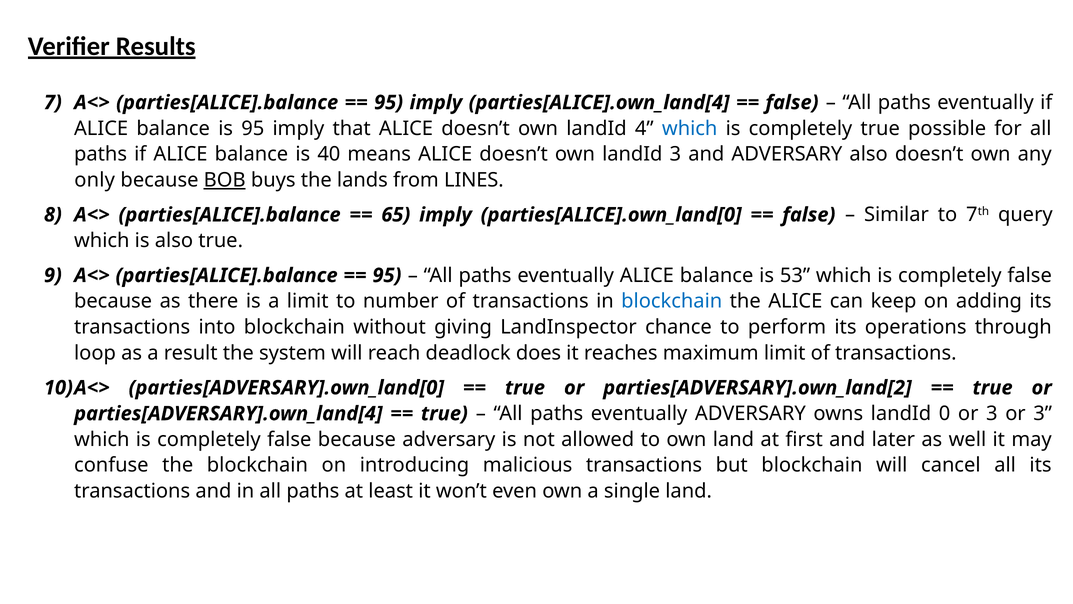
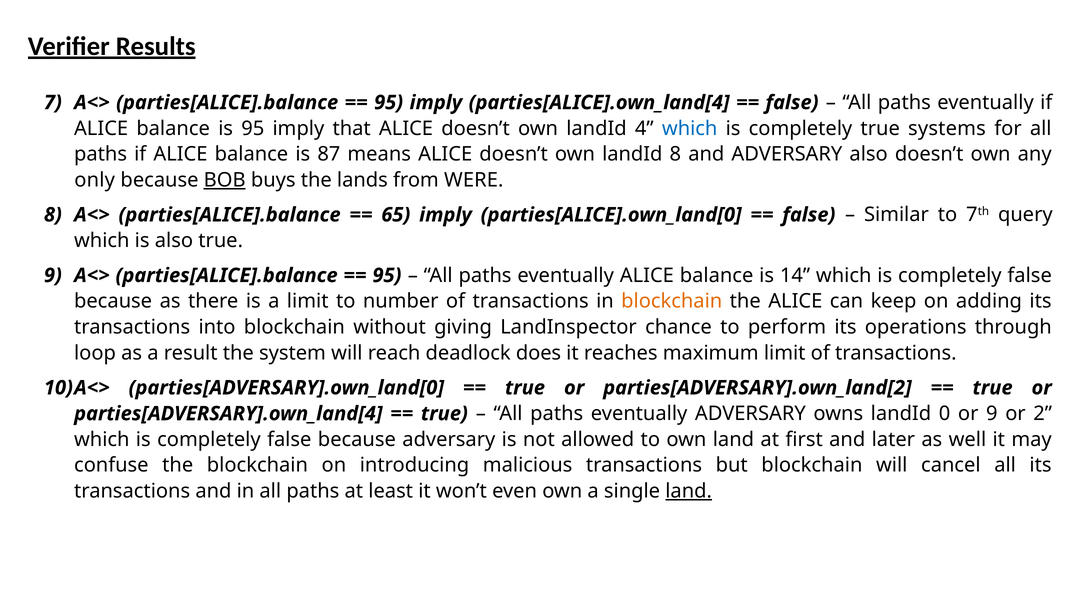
possible: possible -> systems
40: 40 -> 87
landId 3: 3 -> 8
LINES: LINES -> WERE
53: 53 -> 14
blockchain at (672, 301) colour: blue -> orange
0 or 3: 3 -> 9
3 at (1043, 413): 3 -> 2
land at (689, 491) underline: none -> present
